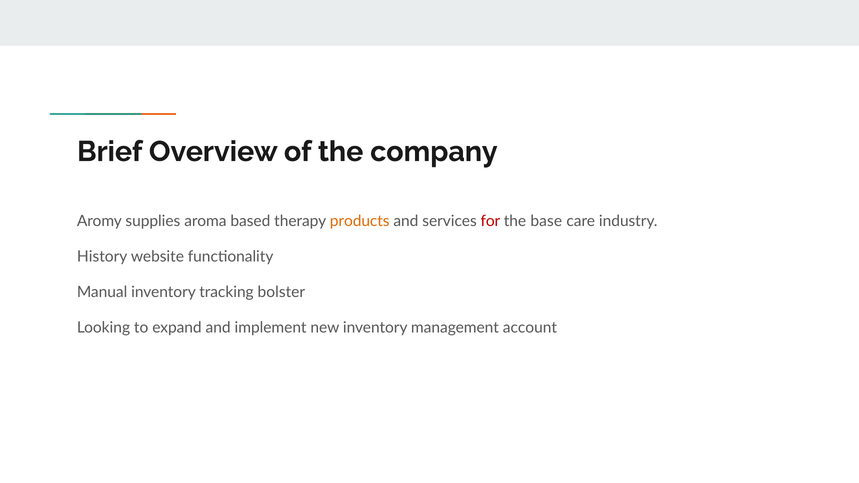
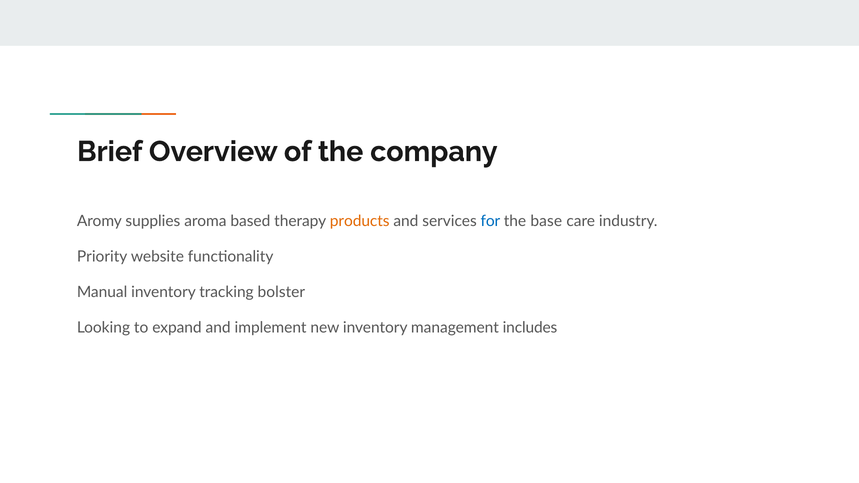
for colour: red -> blue
History: History -> Priority
account: account -> includes
